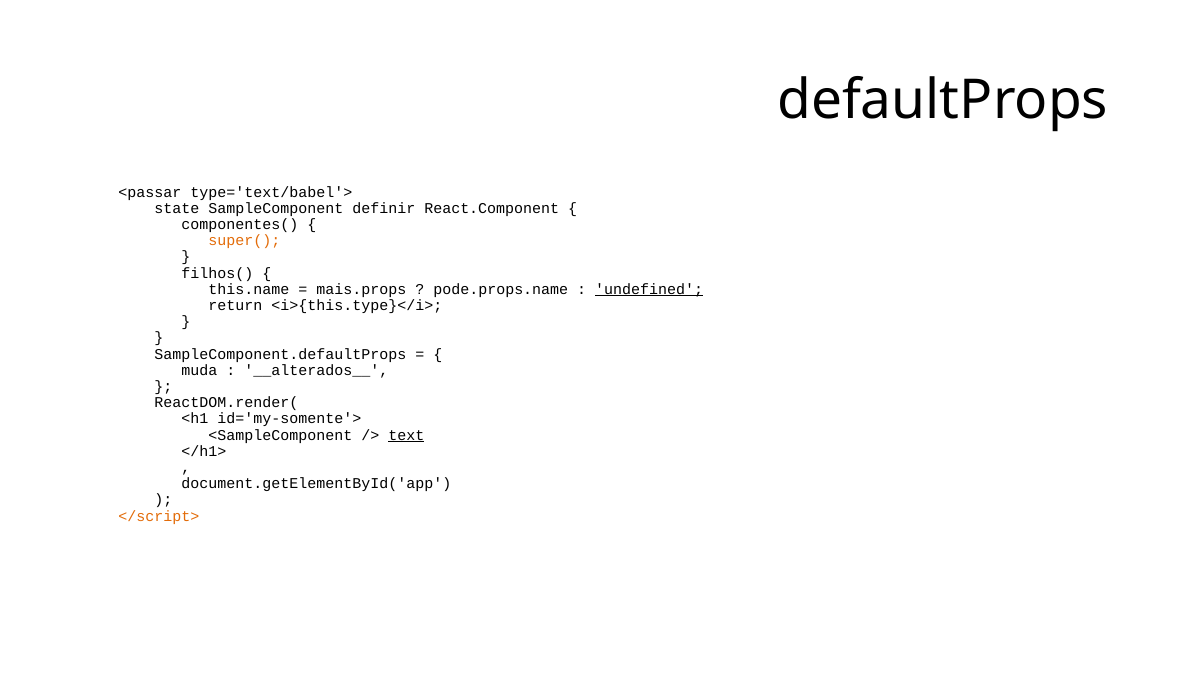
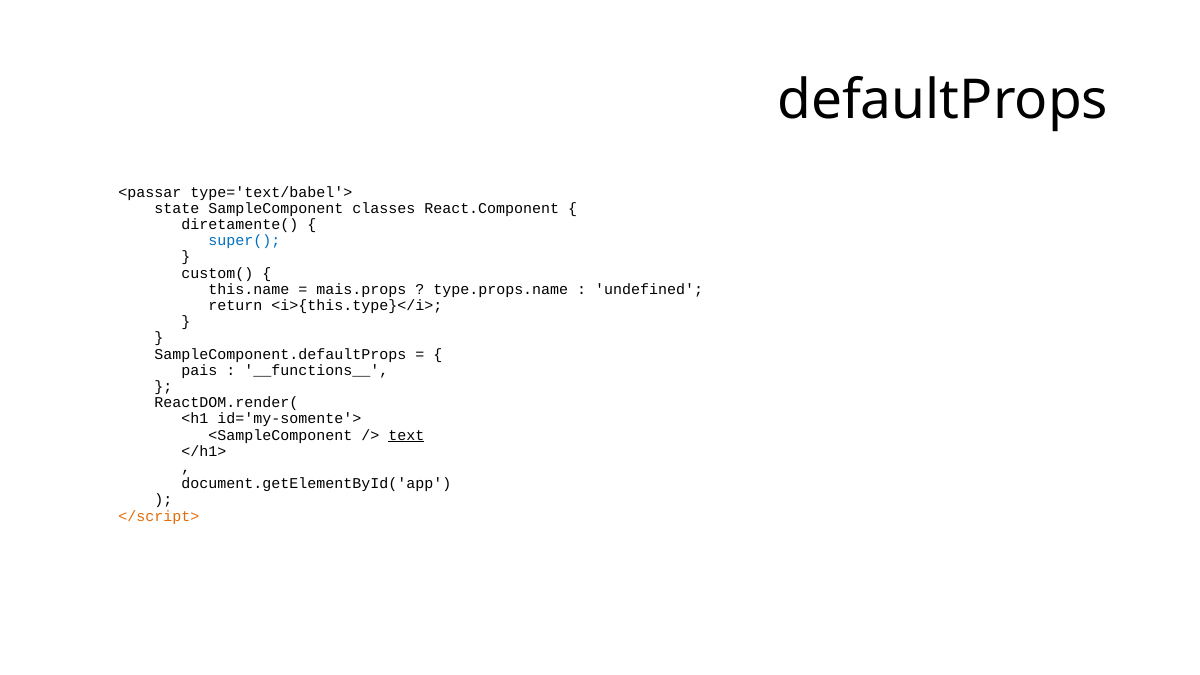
definir: definir -> classes
componentes(: componentes( -> diretamente(
super( colour: orange -> blue
filhos(: filhos( -> custom(
pode.props.name: pode.props.name -> type.props.name
undefined underline: present -> none
muda: muda -> pais
__alterados__: __alterados__ -> __functions__
